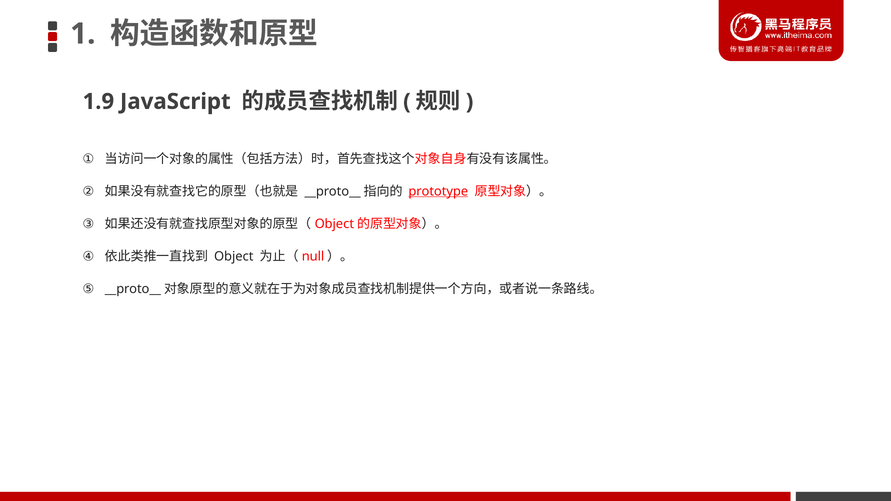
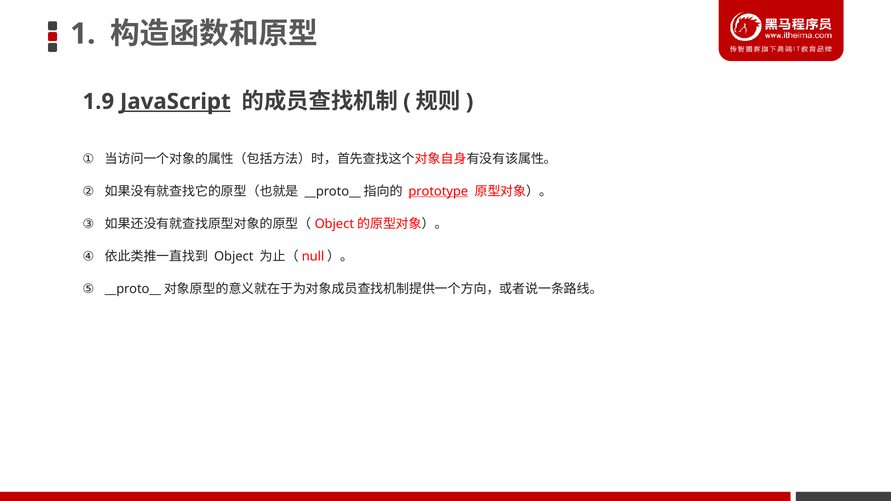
JavaScript underline: none -> present
